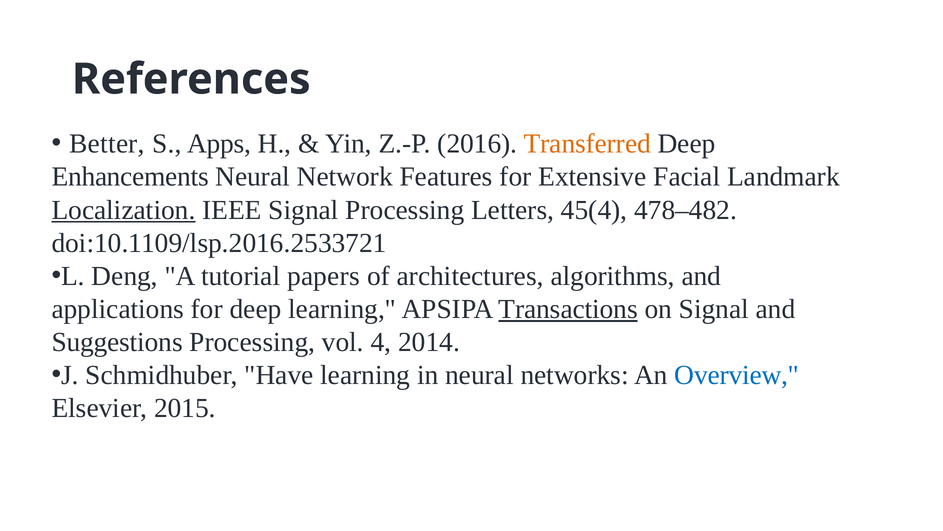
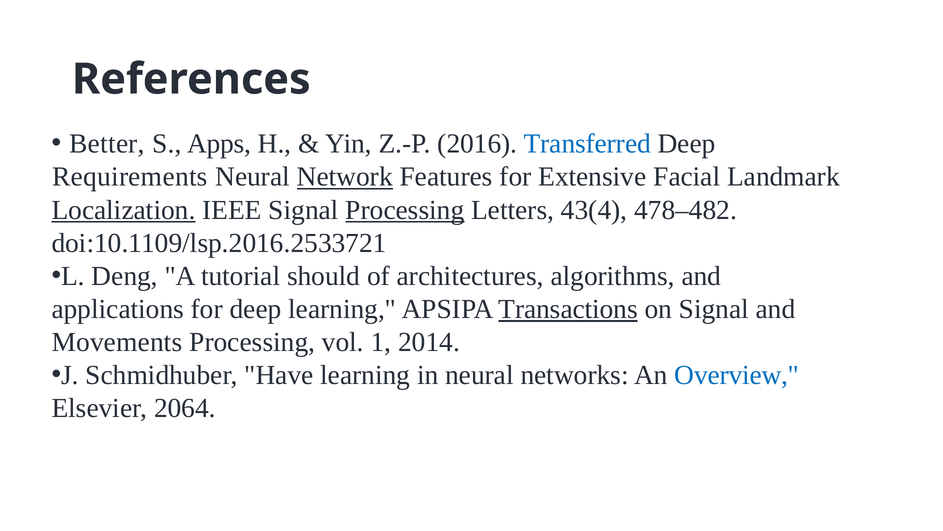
Transferred colour: orange -> blue
Enhancements: Enhancements -> Requirements
Network underline: none -> present
Processing at (405, 210) underline: none -> present
45(4: 45(4 -> 43(4
papers: papers -> should
Suggestions: Suggestions -> Movements
4: 4 -> 1
2015: 2015 -> 2064
